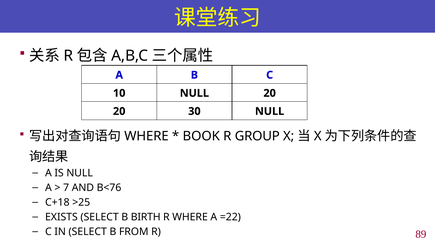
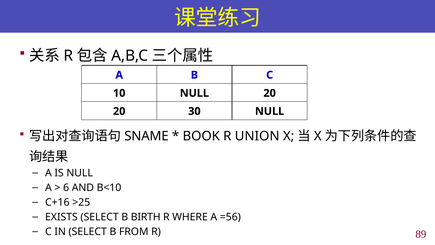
WHERE at (146, 136): WHERE -> SNAME
GROUP: GROUP -> UNION
7: 7 -> 6
B<76: B<76 -> B<10
C+18: C+18 -> C+16
=22: =22 -> =56
